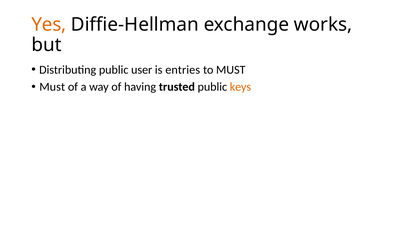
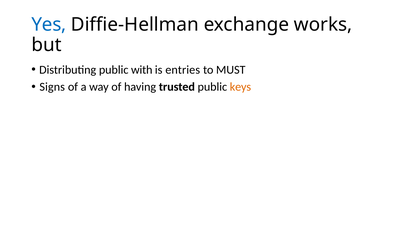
Yes colour: orange -> blue
user: user -> with
Must at (52, 87): Must -> Signs
